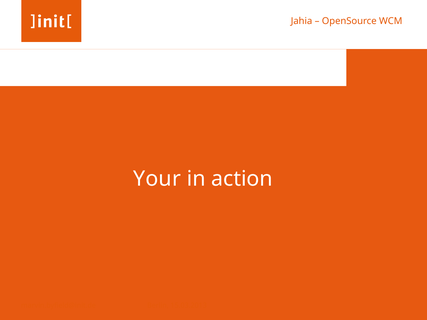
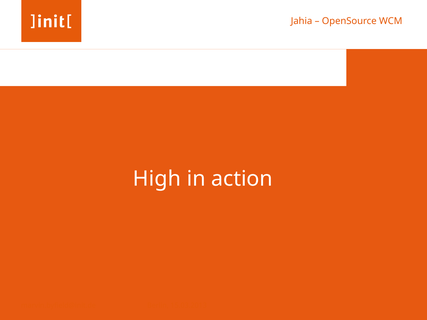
Your: Your -> High
